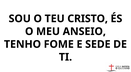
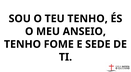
TEU CRISTO: CRISTO -> TENHO
